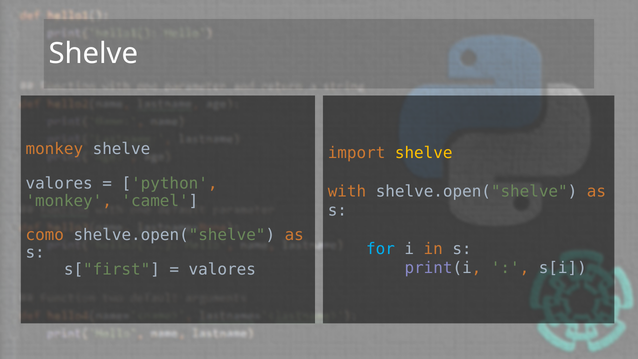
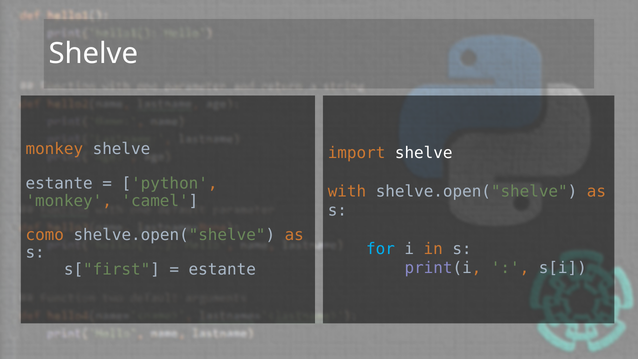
shelve at (424, 153) colour: yellow -> white
valores at (59, 183): valores -> estante
valores at (222, 270): valores -> estante
